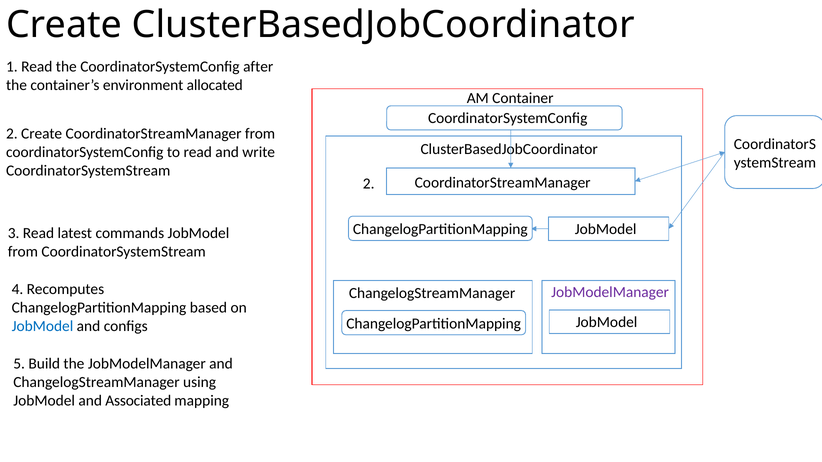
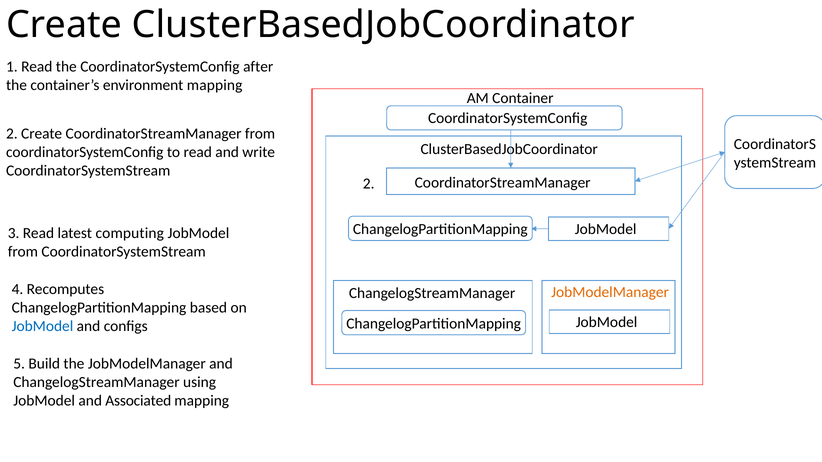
environment allocated: allocated -> mapping
commands: commands -> computing
JobModelManager at (610, 293) colour: purple -> orange
